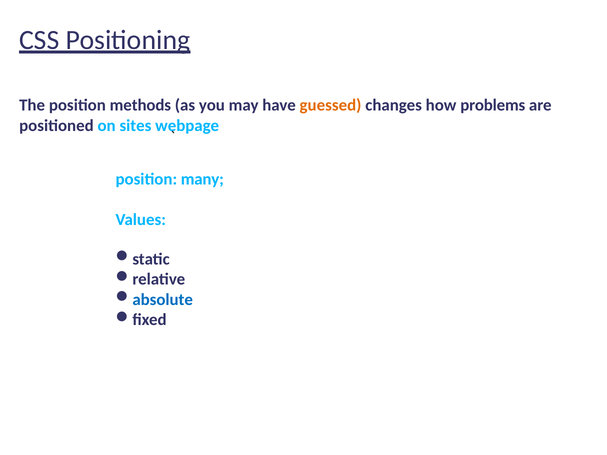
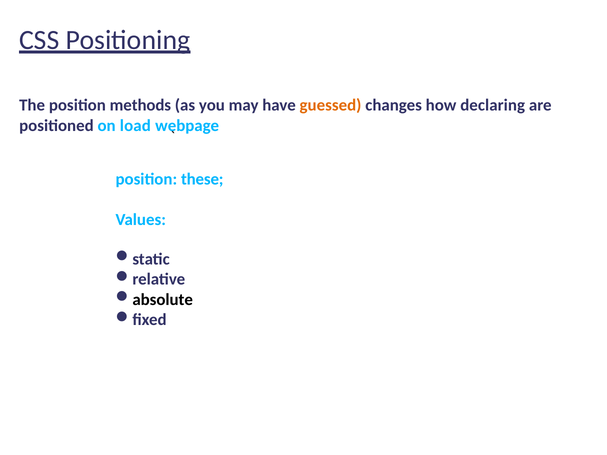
problems: problems -> declaring
sites: sites -> load
many: many -> these
absolute colour: blue -> black
